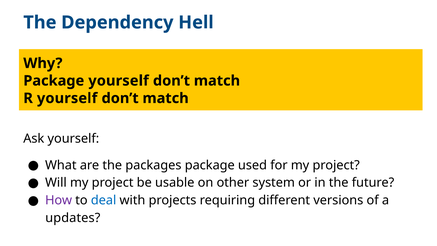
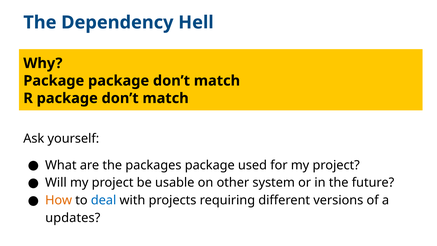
Package yourself: yourself -> package
R yourself: yourself -> package
How colour: purple -> orange
